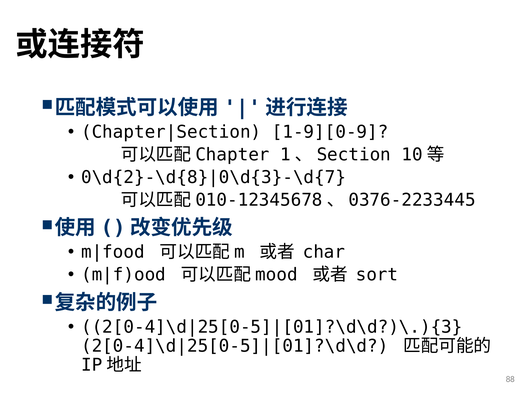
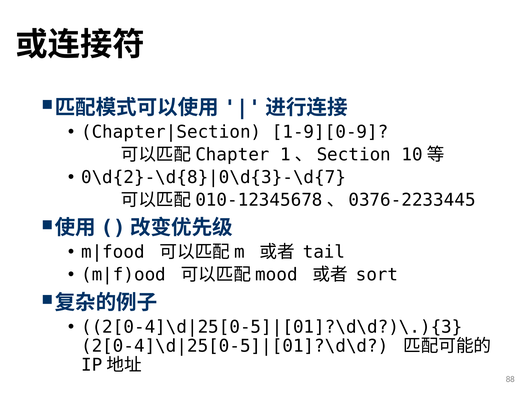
char: char -> tail
